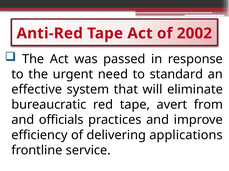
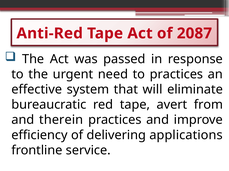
2002: 2002 -> 2087
to standard: standard -> practices
officials: officials -> therein
